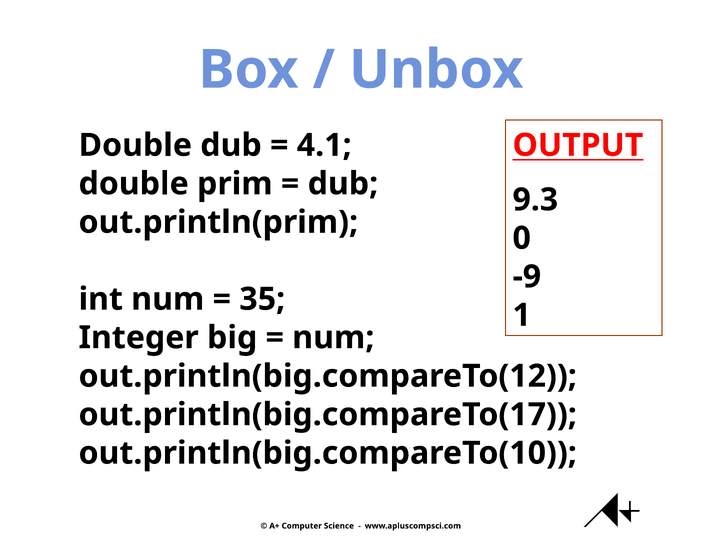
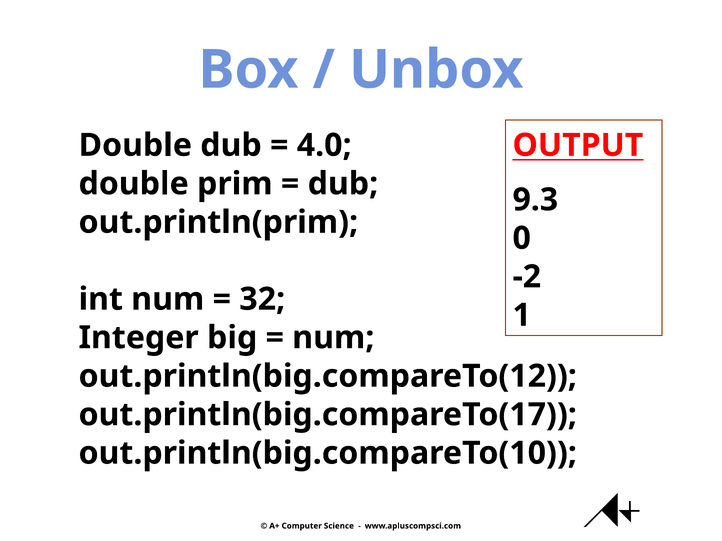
4.1: 4.1 -> 4.0
-9: -9 -> -2
35: 35 -> 32
